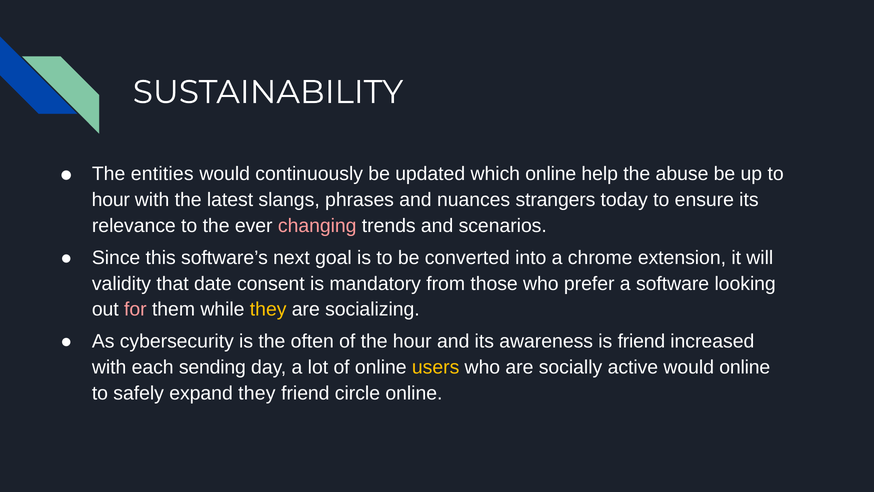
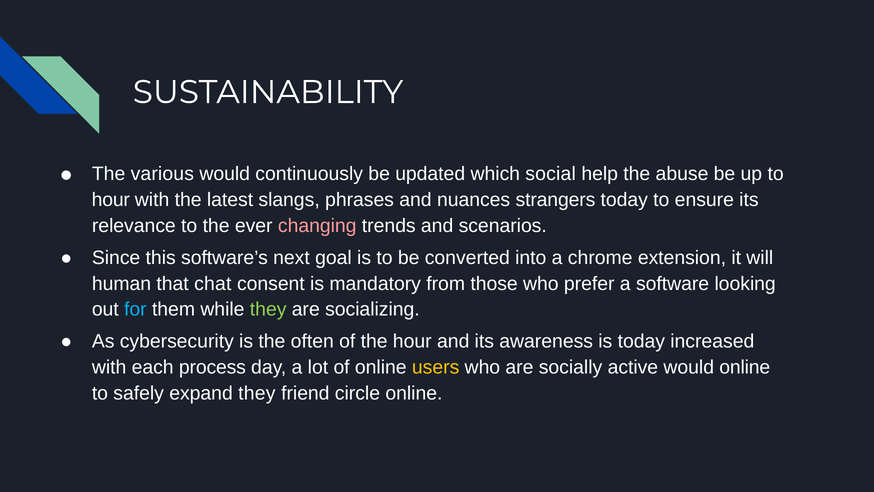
entities: entities -> various
which online: online -> social
validity: validity -> human
date: date -> chat
for colour: pink -> light blue
they at (268, 309) colour: yellow -> light green
is friend: friend -> today
sending: sending -> process
